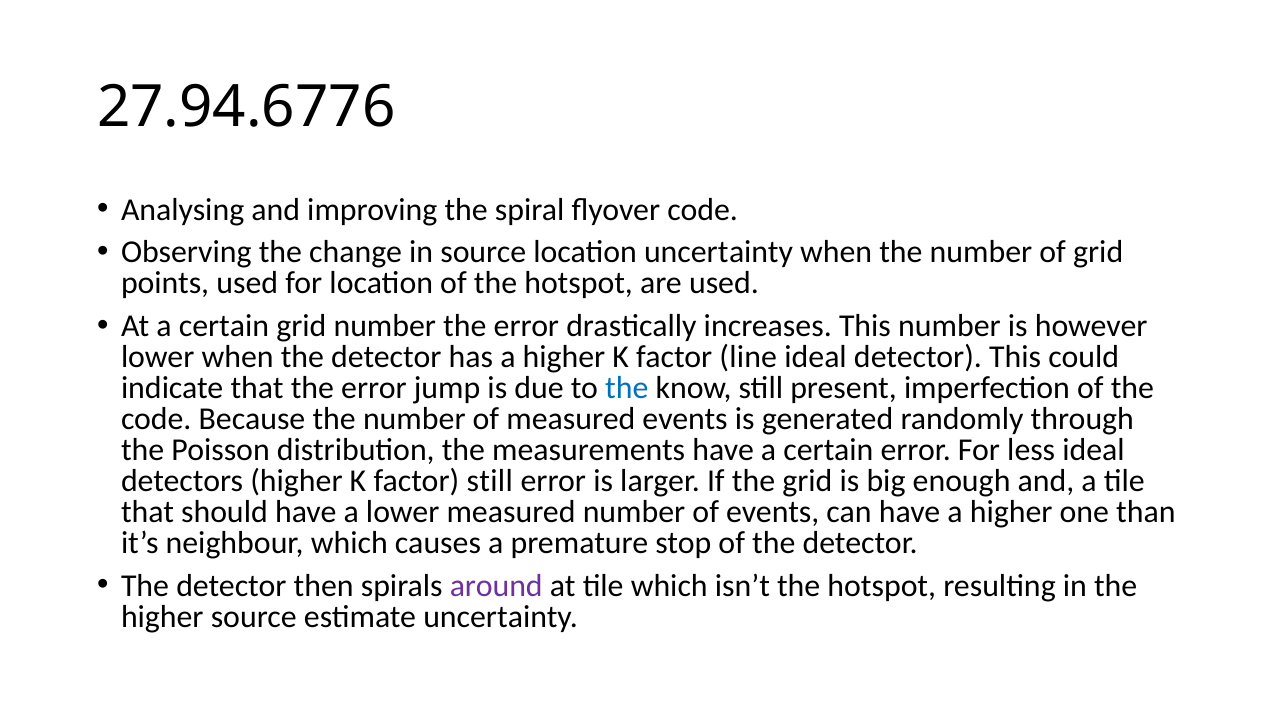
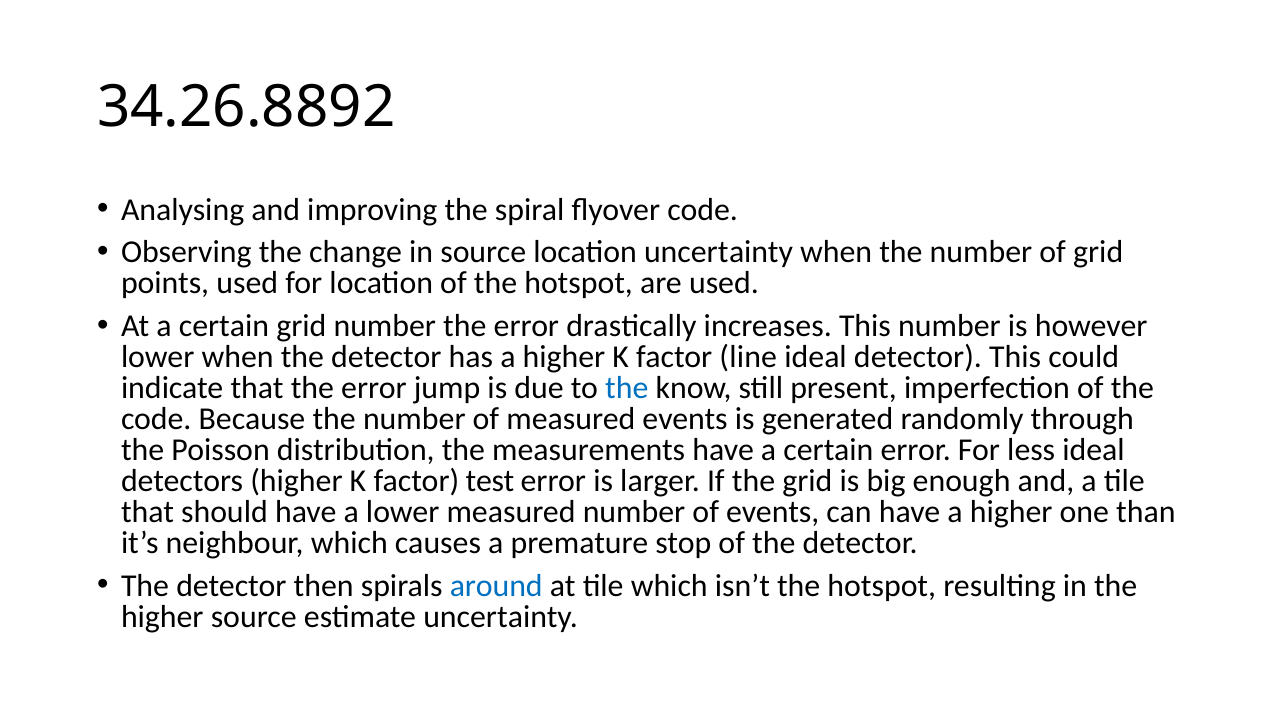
27.94.6776: 27.94.6776 -> 34.26.8892
factor still: still -> test
around colour: purple -> blue
